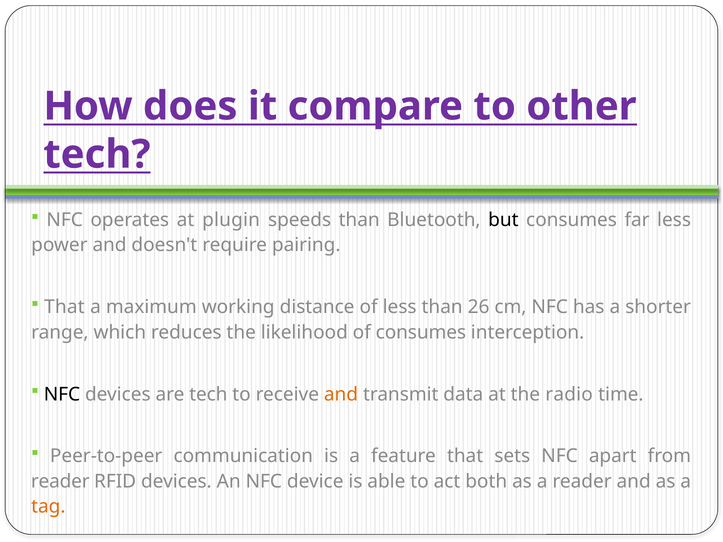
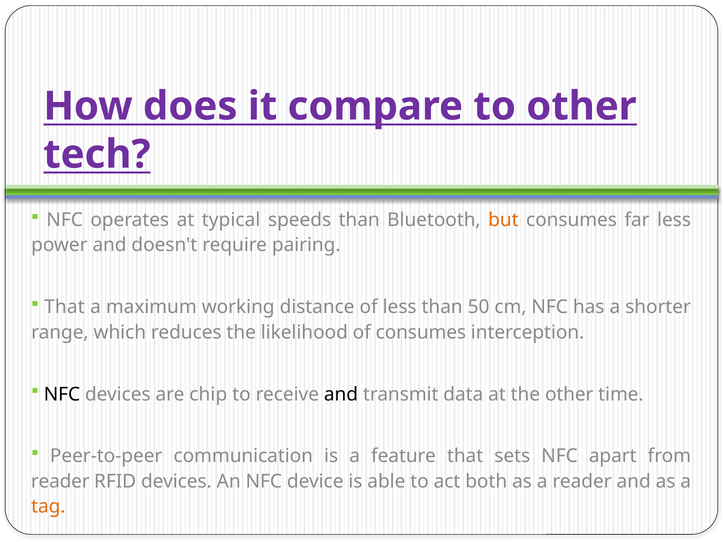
plugin: plugin -> typical
but colour: black -> orange
26: 26 -> 50
are tech: tech -> chip
and at (341, 394) colour: orange -> black
the radio: radio -> other
